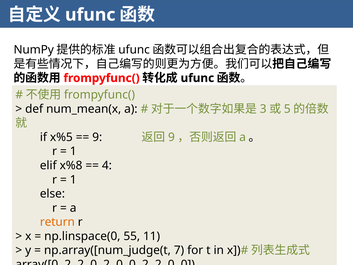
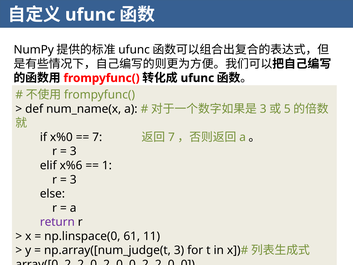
num_mean(x: num_mean(x -> num_name(x
x%5: x%5 -> x%0
9 at (97, 137): 9 -> 7
9 at (171, 137): 9 -> 7
1 at (73, 151): 1 -> 3
x%8: x%8 -> x%6
4: 4 -> 1
1 at (73, 179): 1 -> 3
return colour: orange -> purple
55: 55 -> 61
np.array([num_judge(t 7: 7 -> 3
